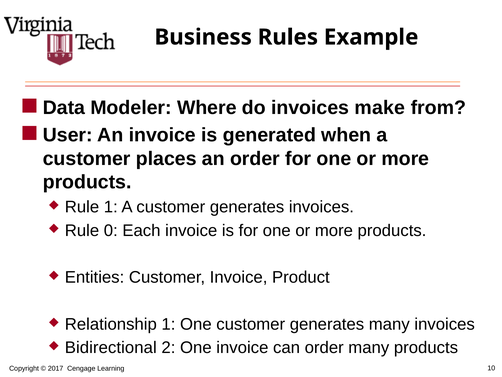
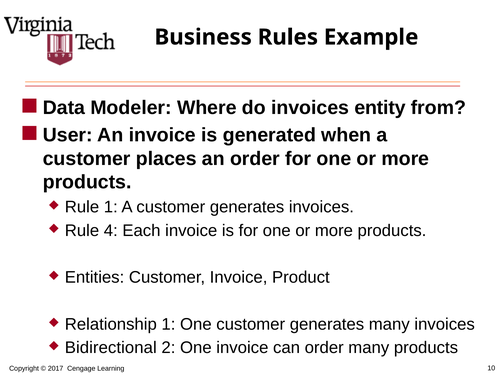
make: make -> entity
0: 0 -> 4
